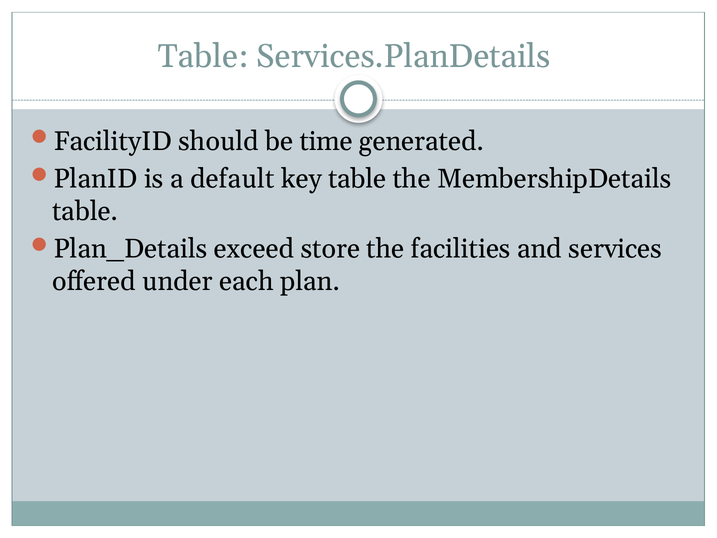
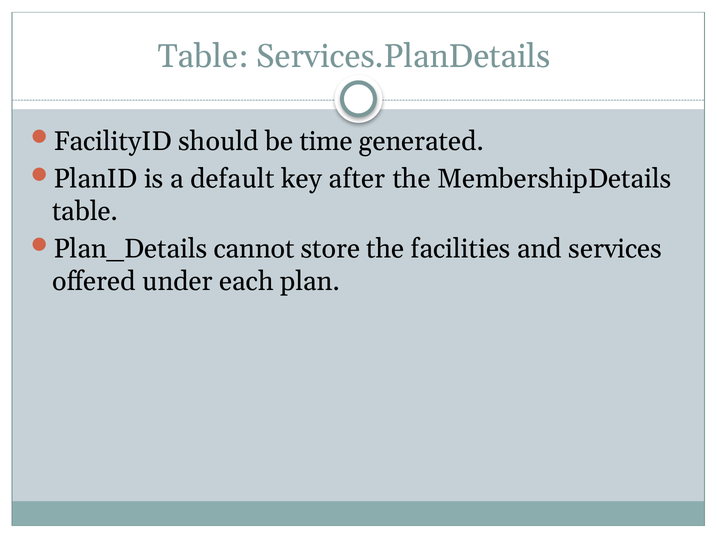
key table: table -> after
exceed: exceed -> cannot
